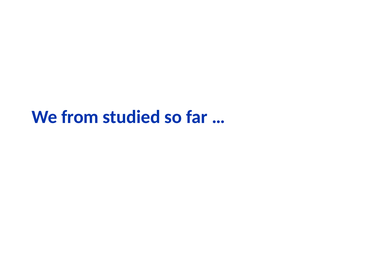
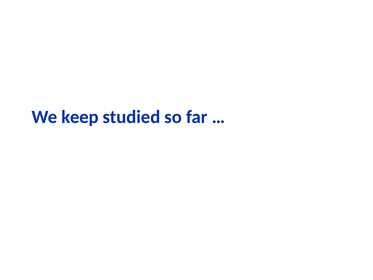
from: from -> keep
